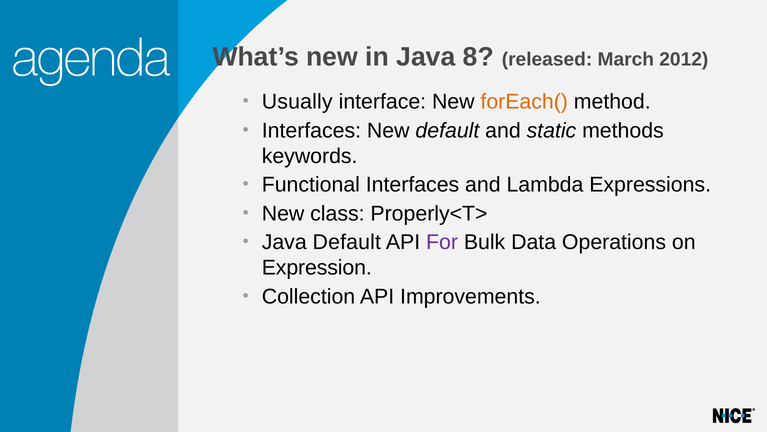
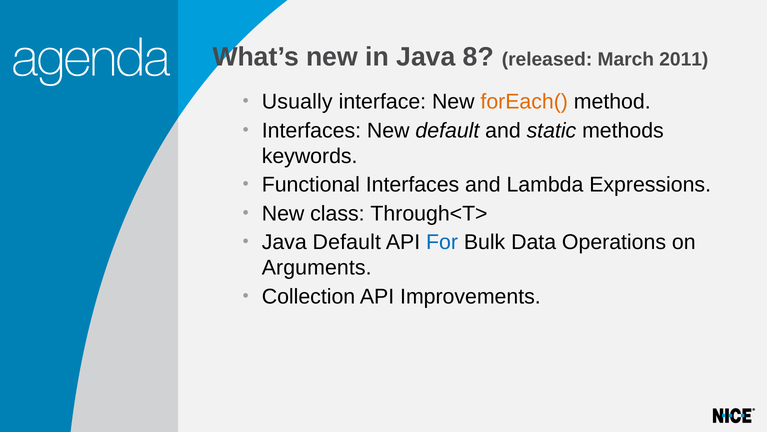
2012: 2012 -> 2011
Properly<T>: Properly<T> -> Through<T>
For colour: purple -> blue
Expression: Expression -> Arguments
